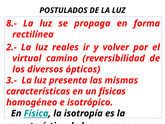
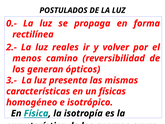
8.-: 8.- -> 0.-
virtual: virtual -> menos
diversos: diversos -> generan
